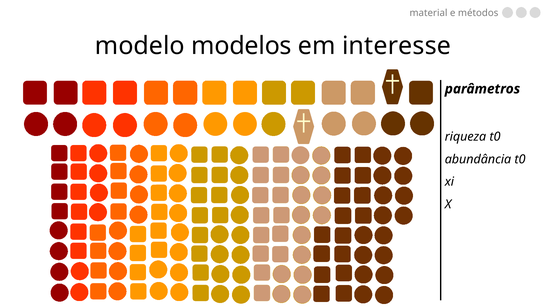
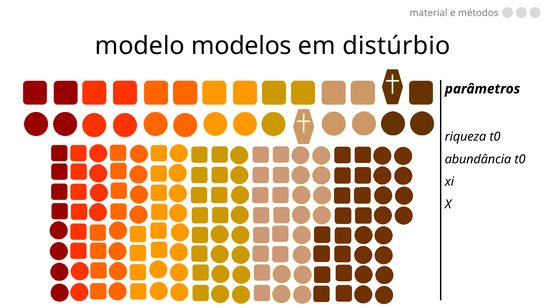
interesse: interesse -> distúrbio
